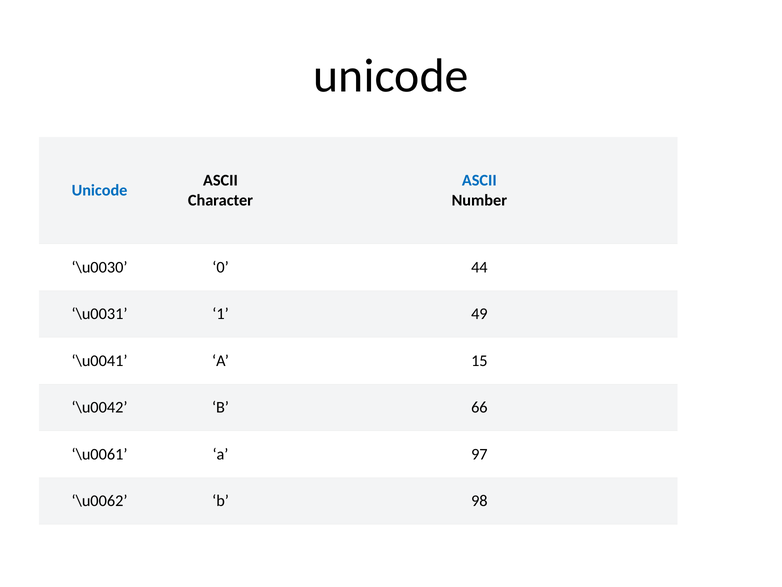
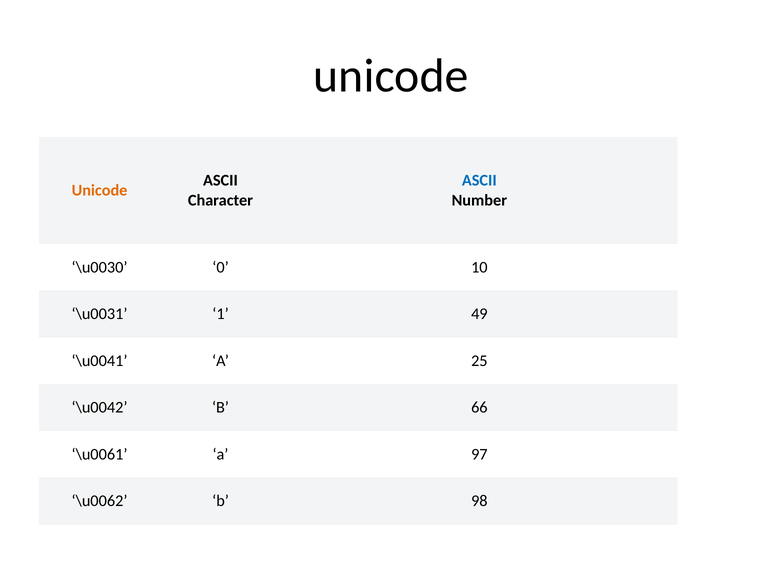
Unicode at (100, 190) colour: blue -> orange
44: 44 -> 10
15: 15 -> 25
